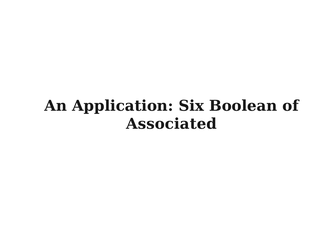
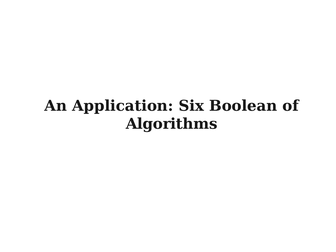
Associated: Associated -> Algorithms
